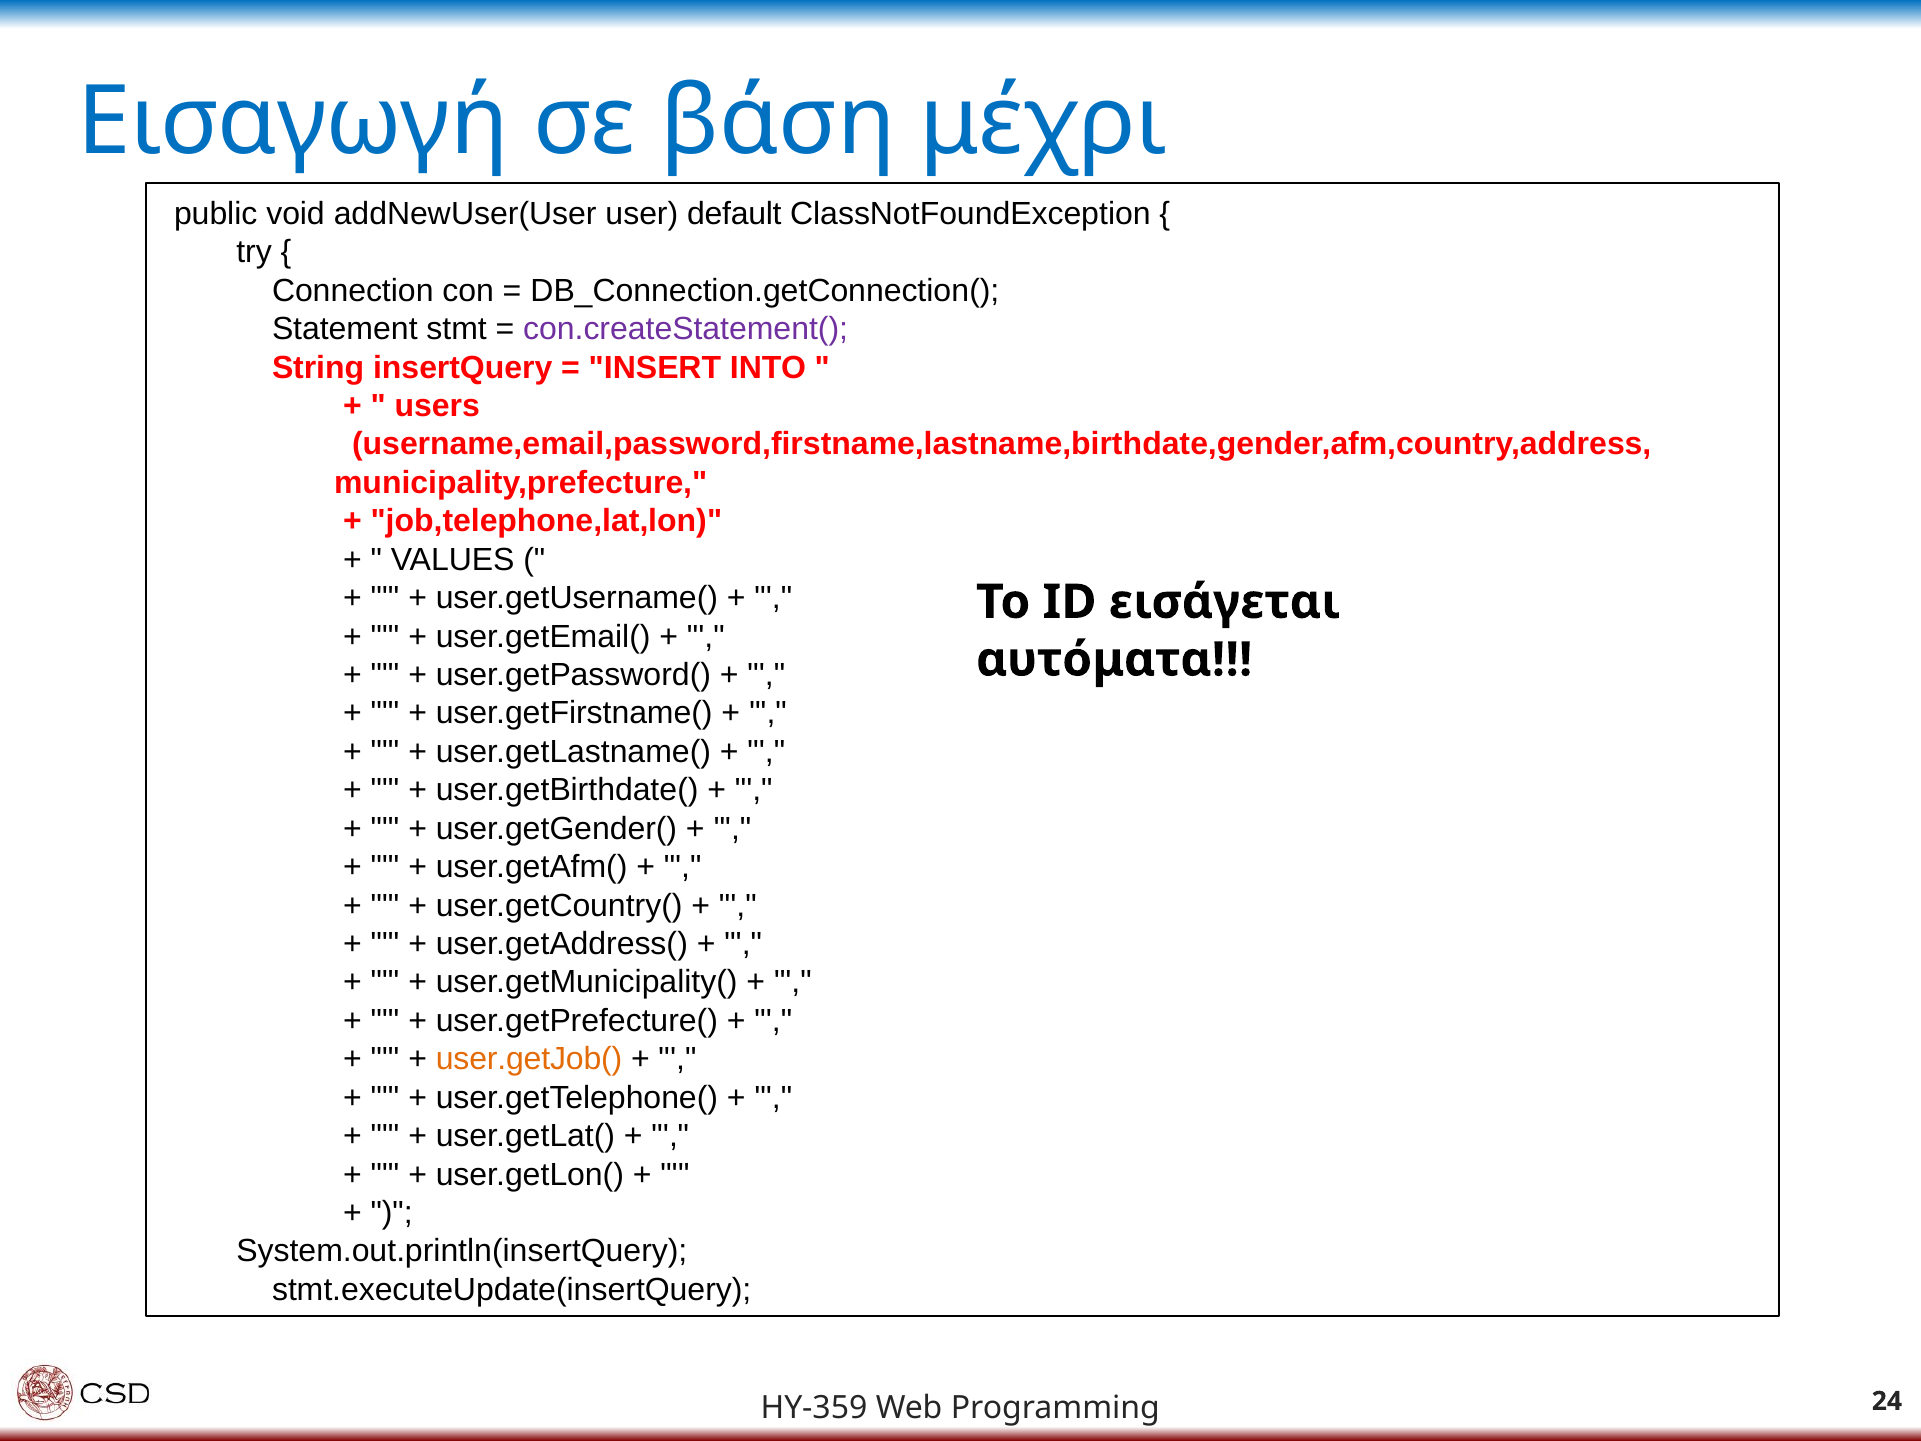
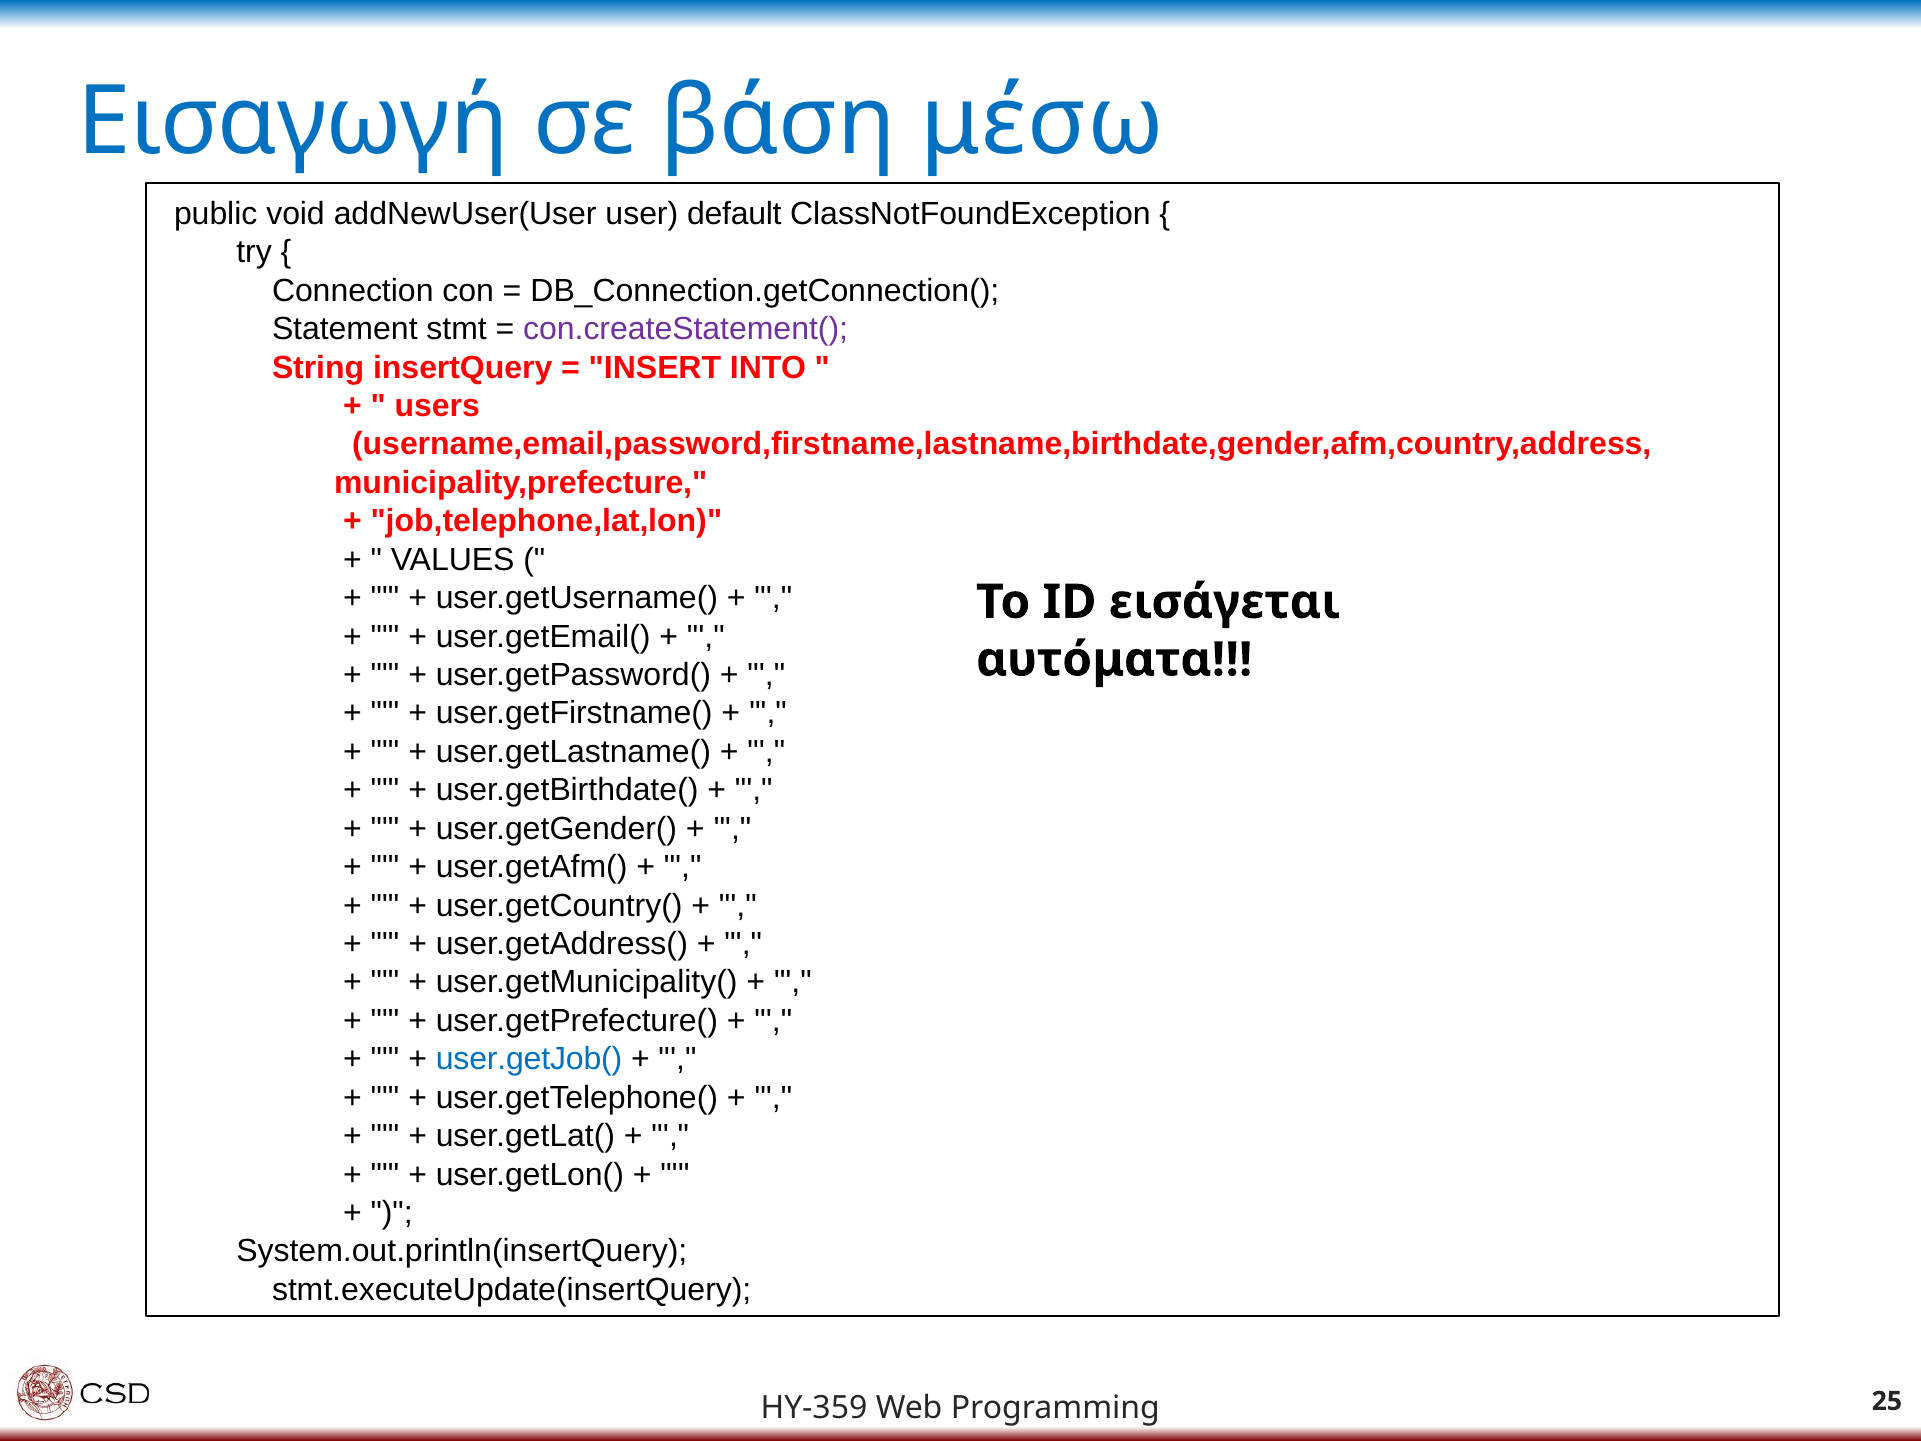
μέχρι: μέχρι -> μέσω
user.getJob( colour: orange -> blue
24: 24 -> 25
